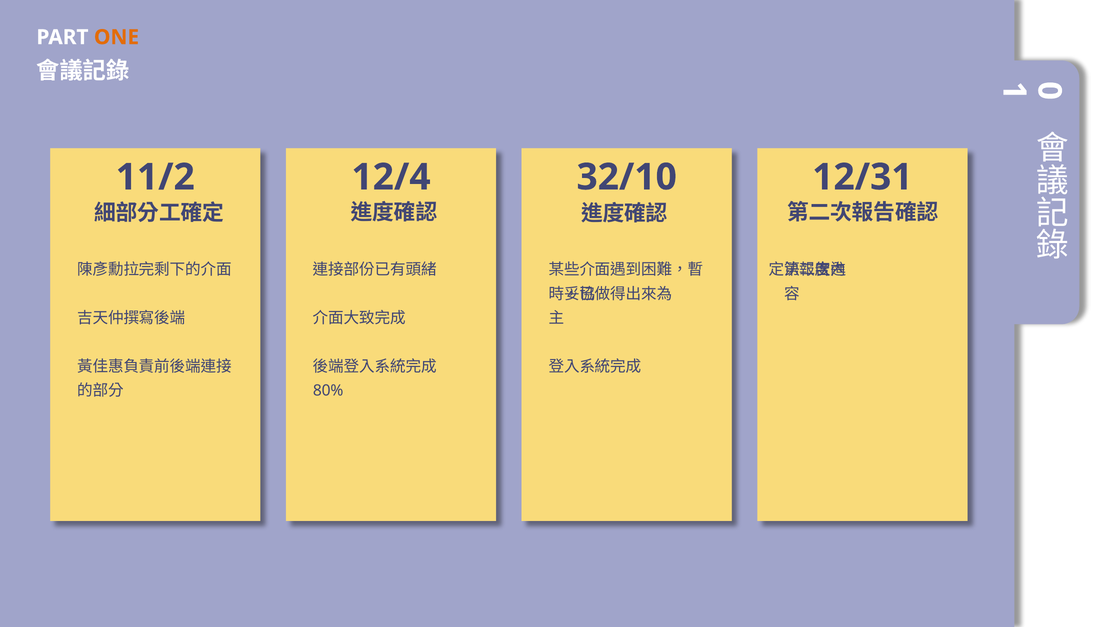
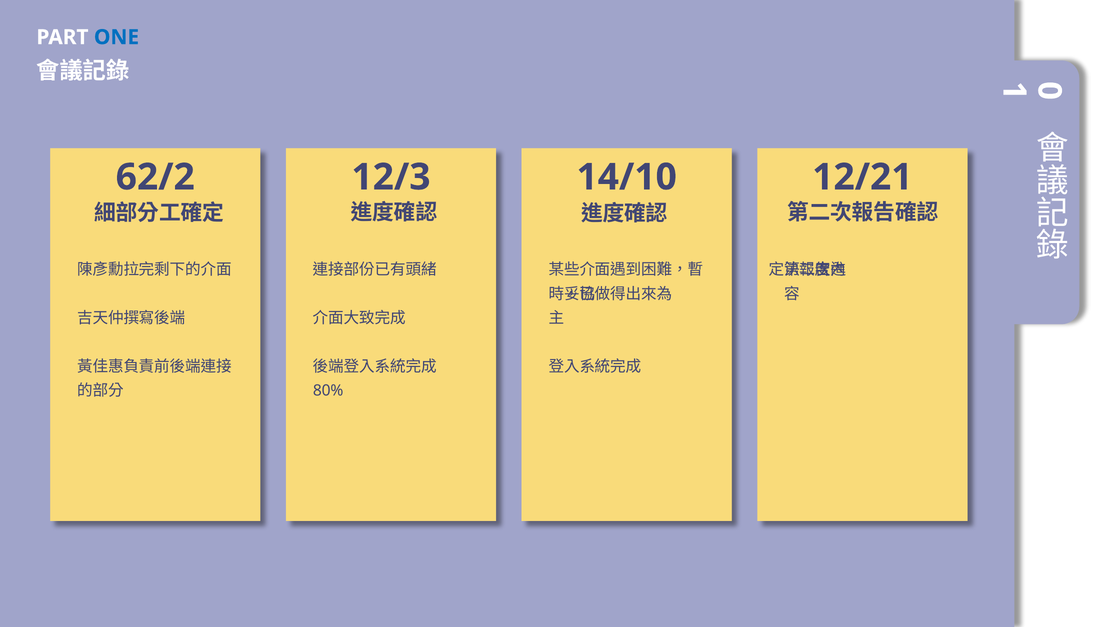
ONE colour: orange -> blue
11/2: 11/2 -> 62/2
12/4: 12/4 -> 12/3
32/10: 32/10 -> 14/10
12/31: 12/31 -> 12/21
